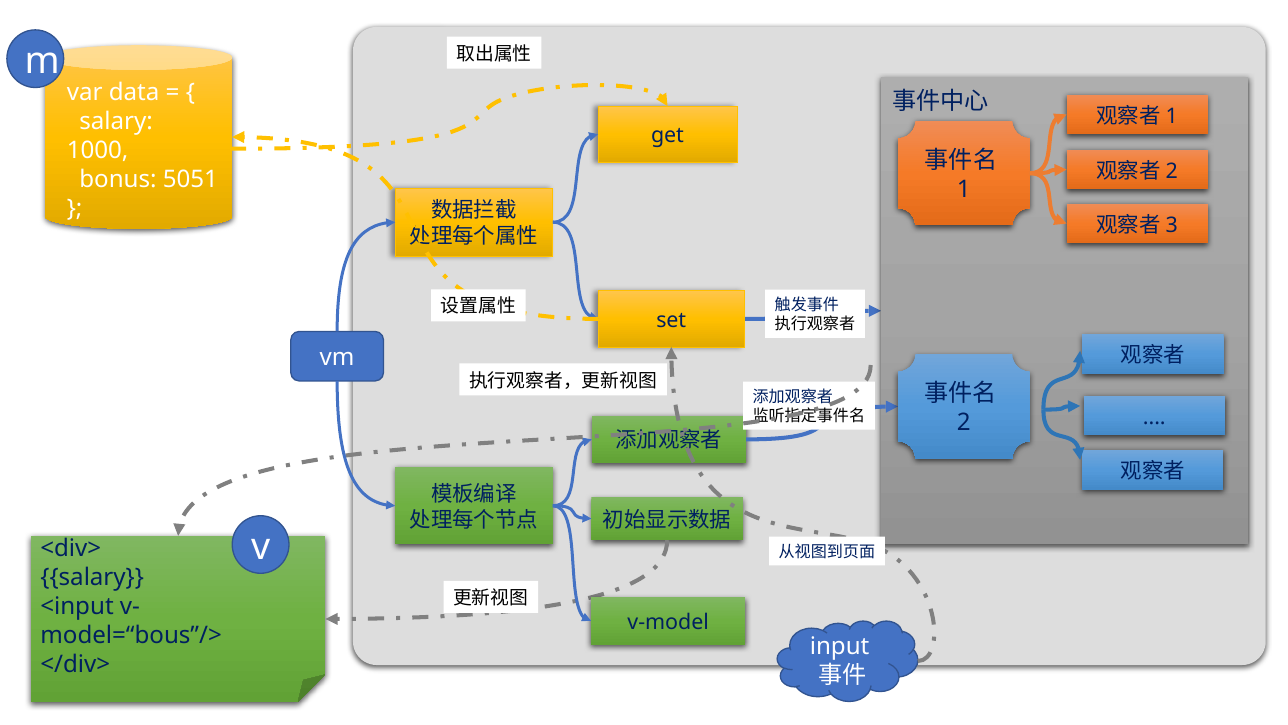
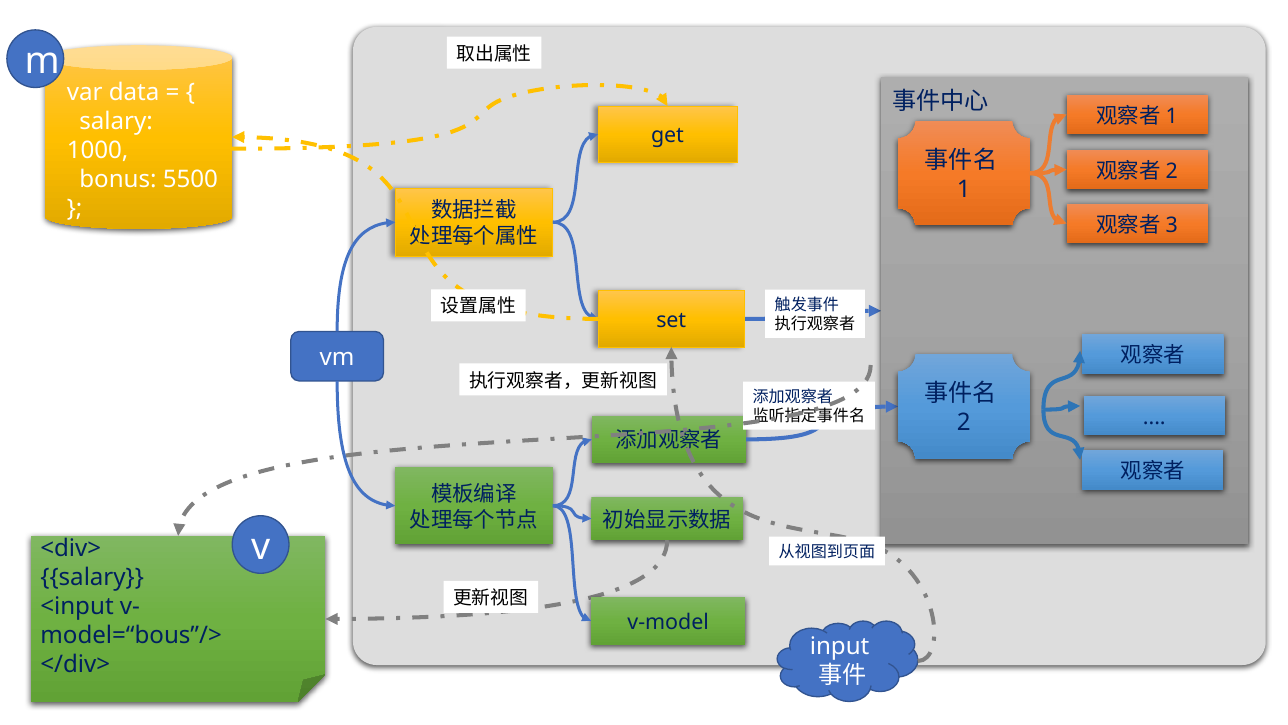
5051: 5051 -> 5500
